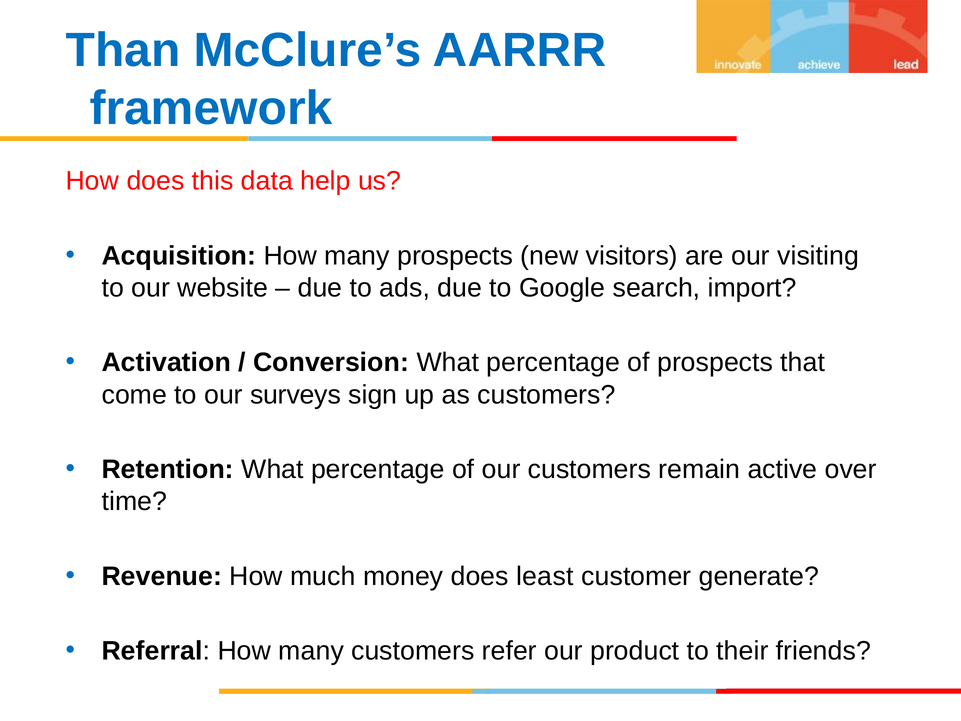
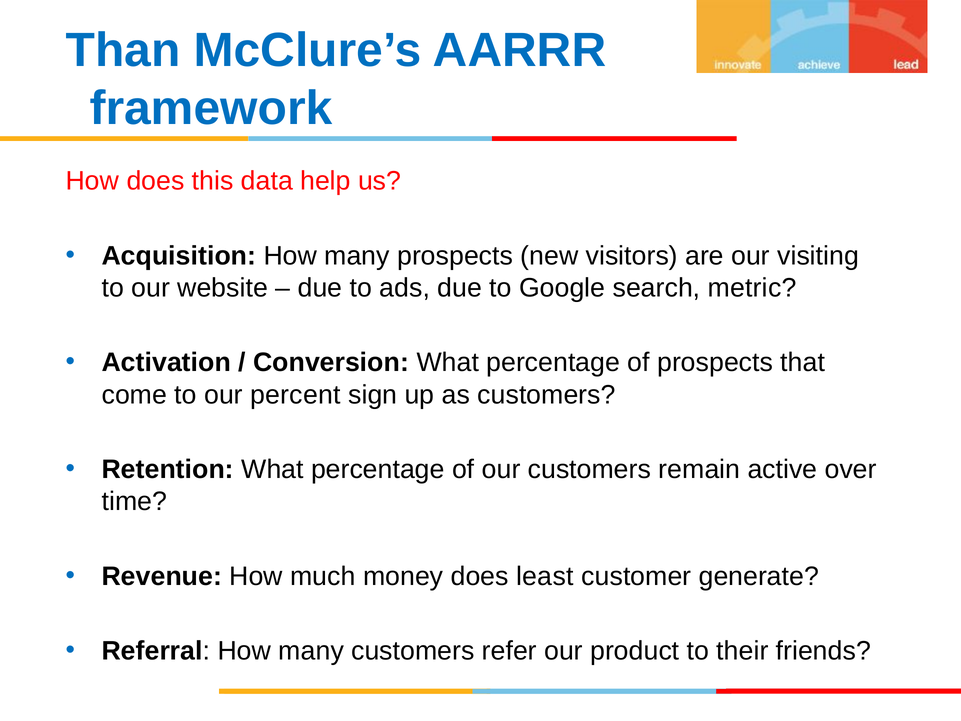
import: import -> metric
surveys: surveys -> percent
